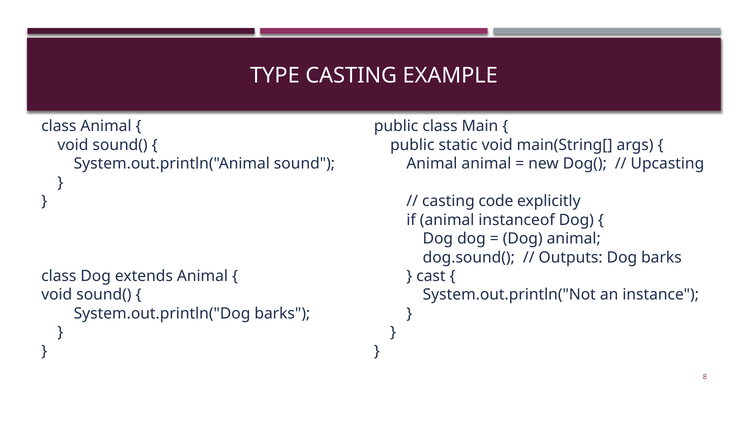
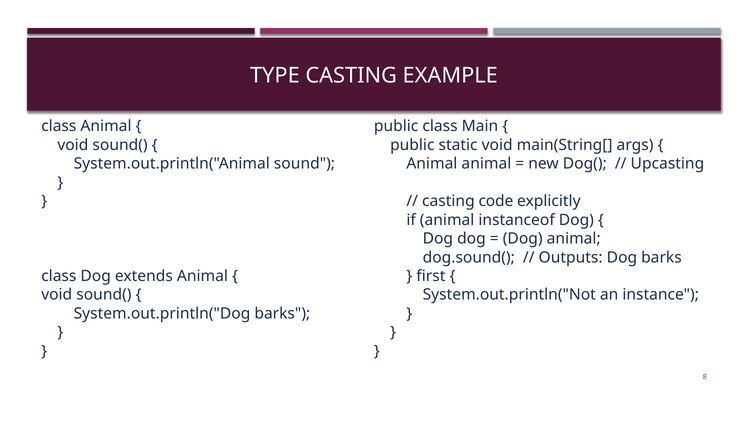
cast: cast -> first
